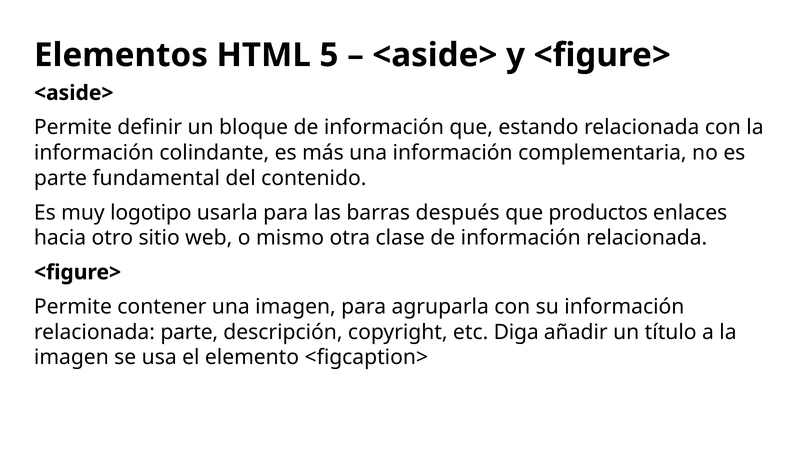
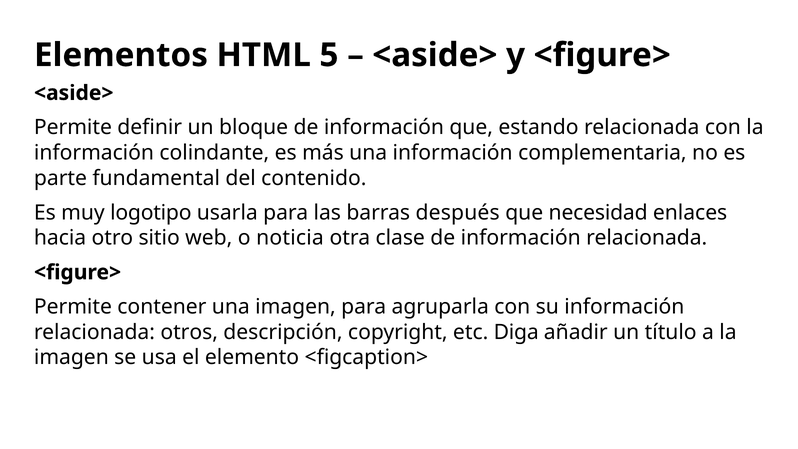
productos: productos -> necesidad
mismo: mismo -> noticia
relacionada parte: parte -> otros
